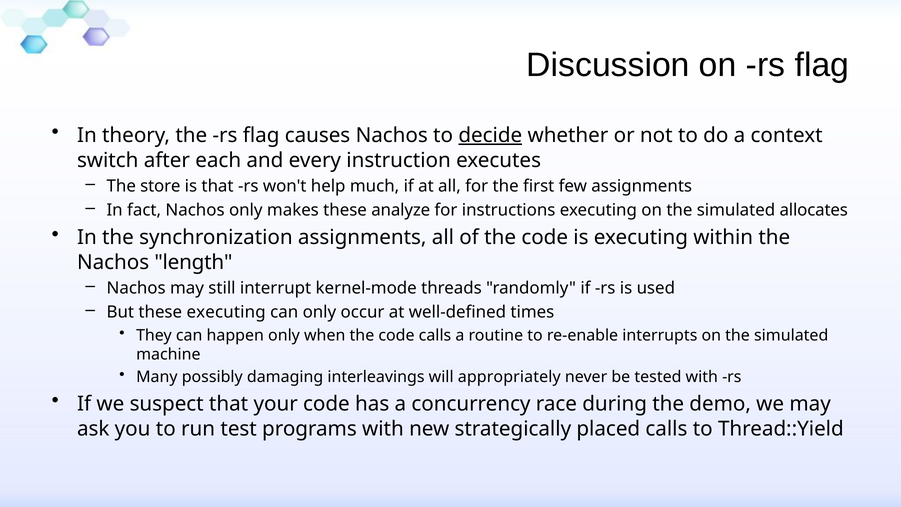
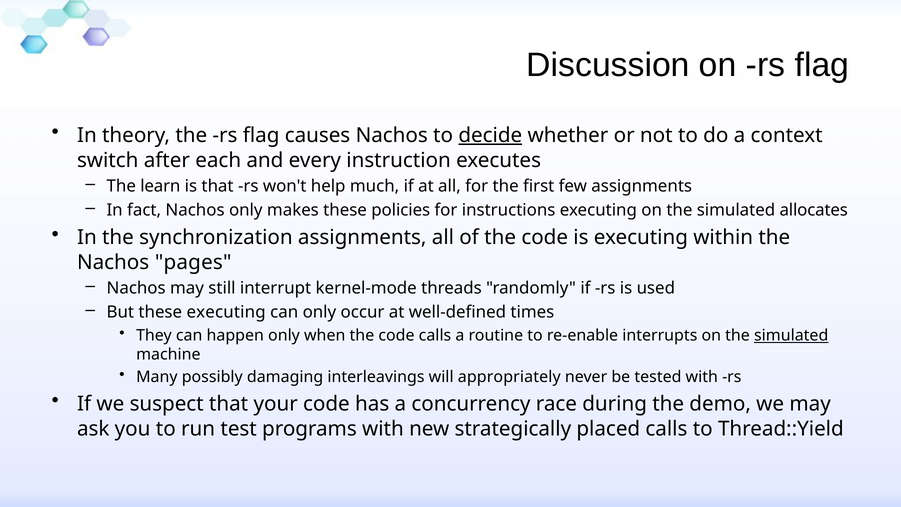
store: store -> learn
analyze: analyze -> policies
length: length -> pages
simulated at (791, 335) underline: none -> present
